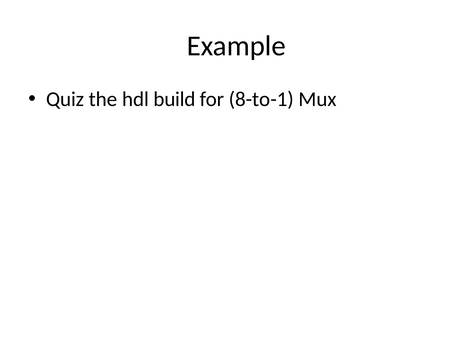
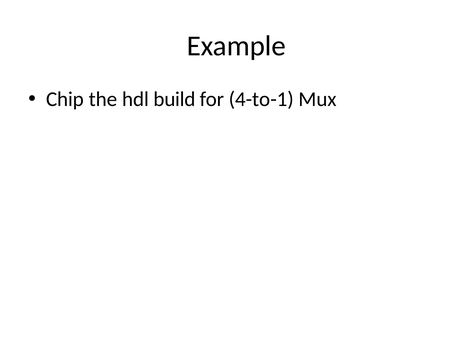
Quiz: Quiz -> Chip
8-to-1: 8-to-1 -> 4-to-1
